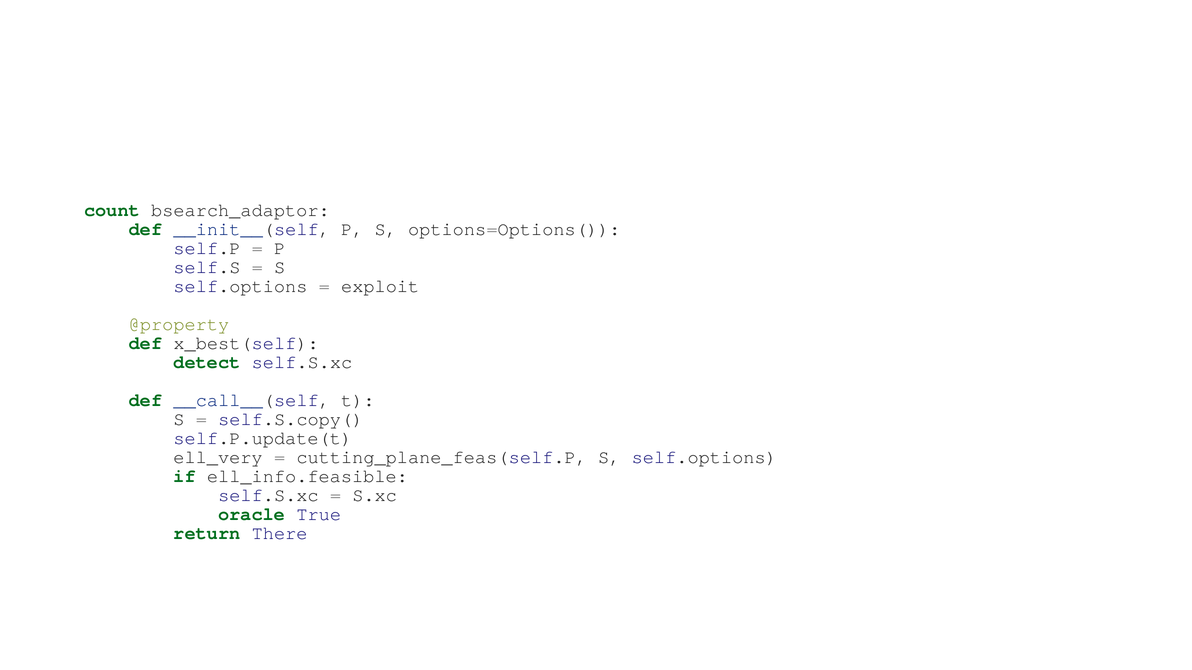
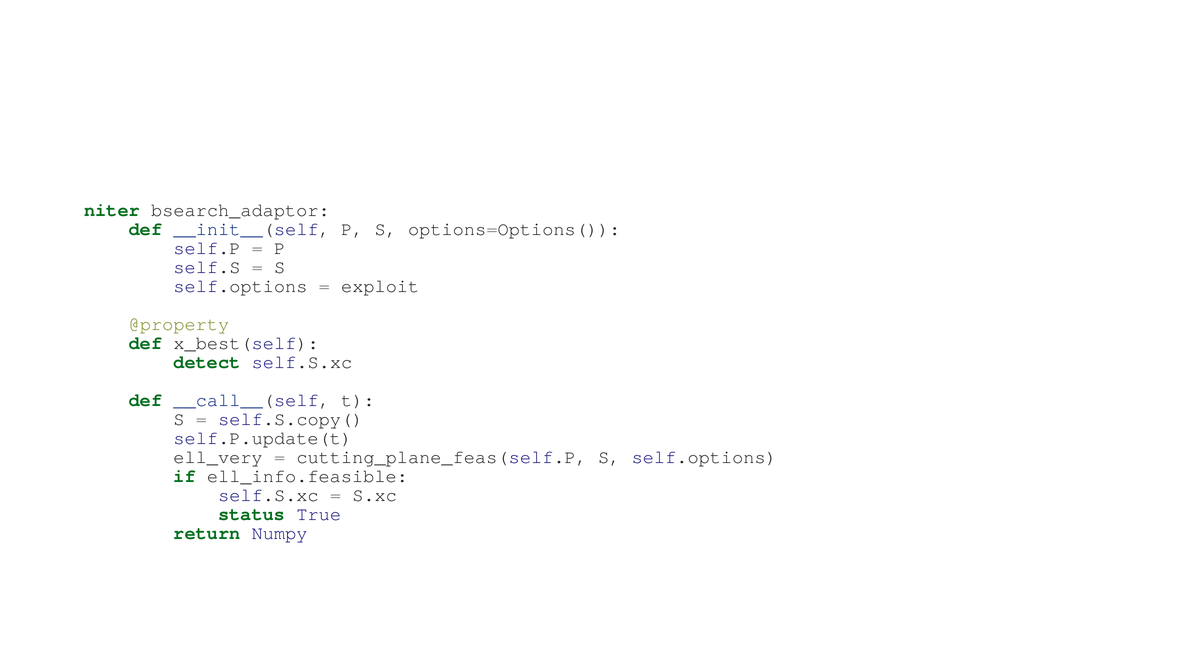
count: count -> niter
oracle: oracle -> status
There: There -> Numpy
